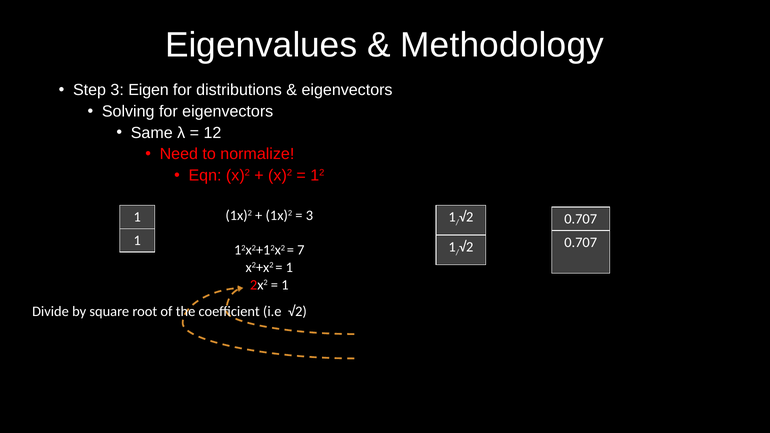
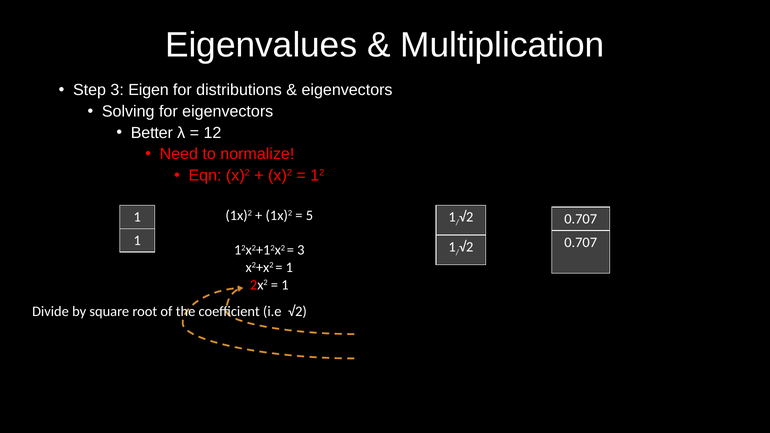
Methodology: Methodology -> Multiplication
Same: Same -> Better
3 at (309, 216): 3 -> 5
7 at (301, 250): 7 -> 3
